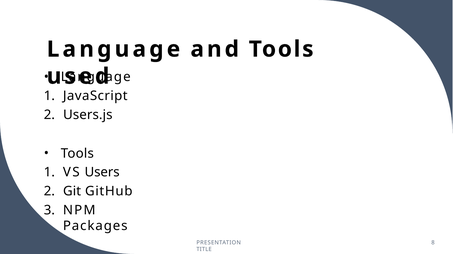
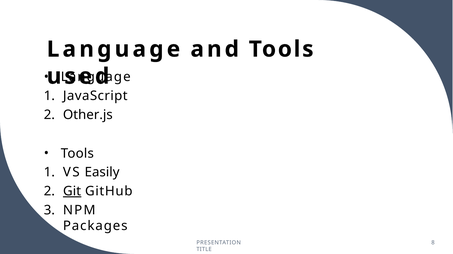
Users.js: Users.js -> Other.js
Users: Users -> Easily
Git underline: none -> present
